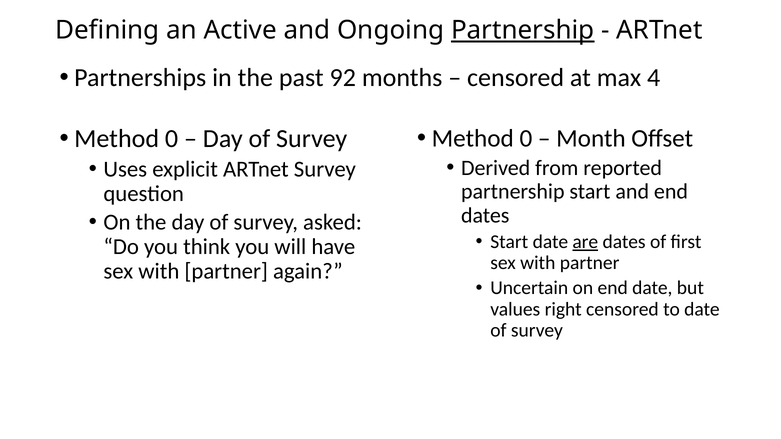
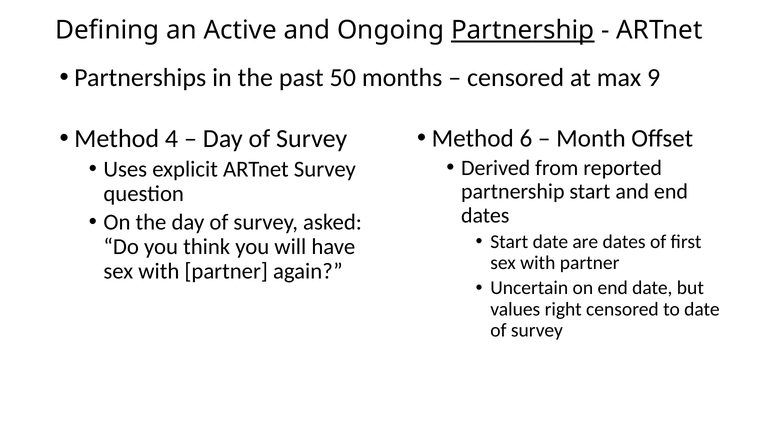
92: 92 -> 50
4: 4 -> 9
0 at (526, 138): 0 -> 6
0 at (172, 139): 0 -> 4
are underline: present -> none
